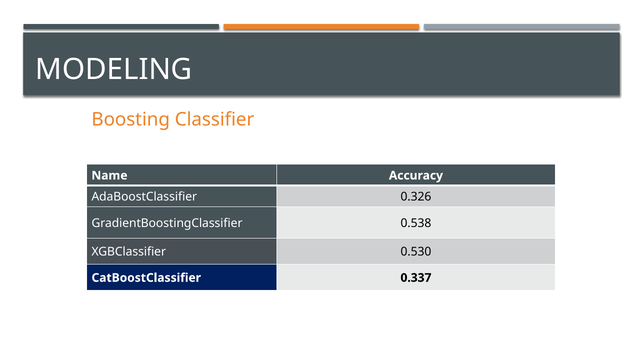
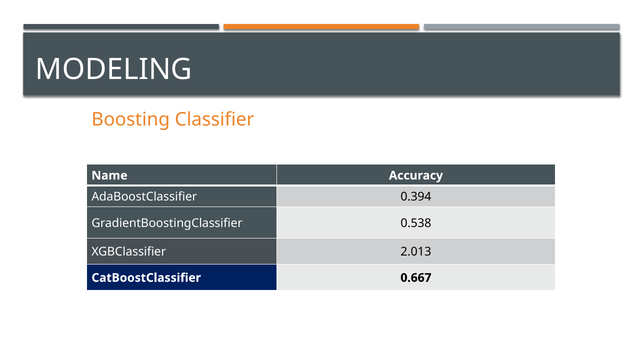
0.326: 0.326 -> 0.394
0.530: 0.530 -> 2.013
0.337: 0.337 -> 0.667
